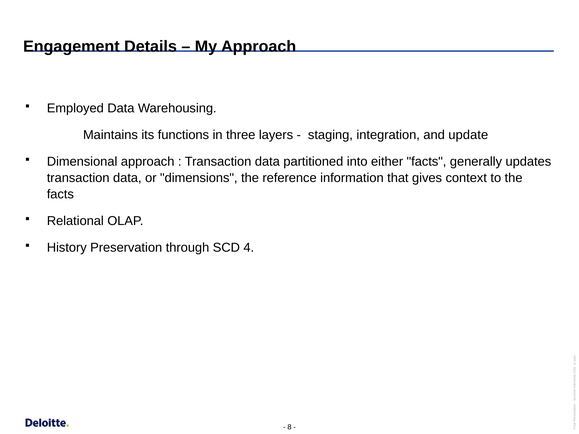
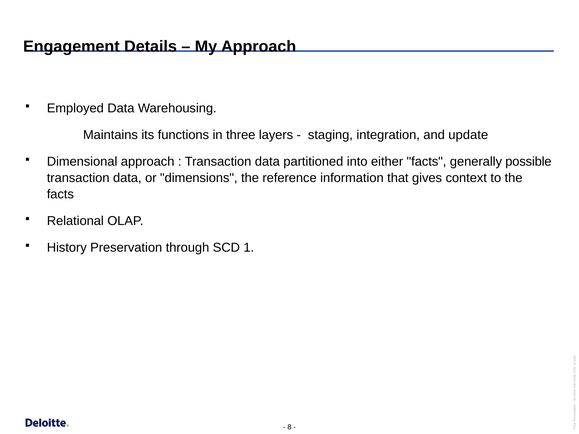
updates: updates -> possible
SCD 4: 4 -> 1
